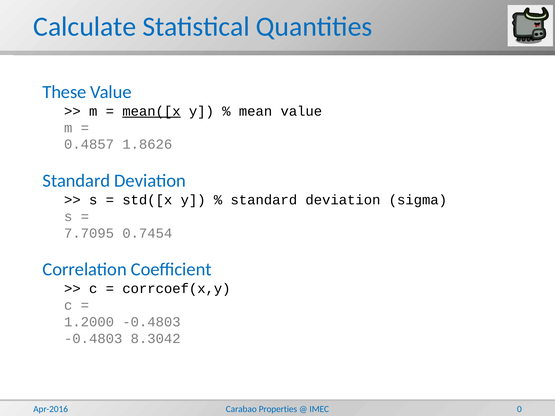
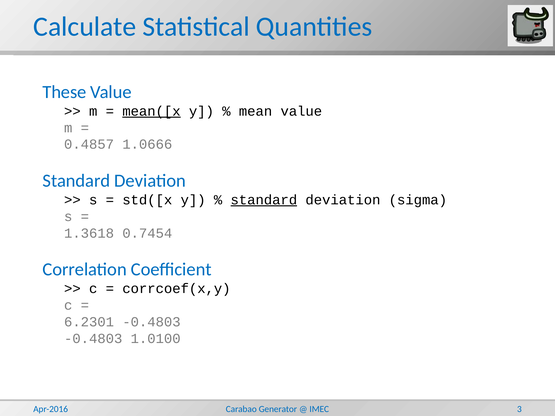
1.8626: 1.8626 -> 1.0666
standard at (264, 200) underline: none -> present
7.7095: 7.7095 -> 1.3618
1.2000: 1.2000 -> 6.2301
8.3042: 8.3042 -> 1.0100
Properties: Properties -> Generator
0: 0 -> 3
